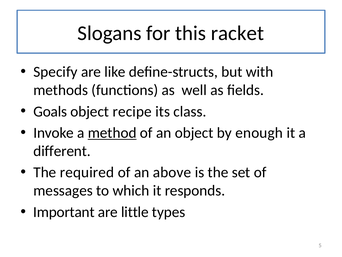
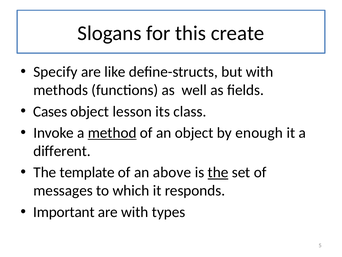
racket: racket -> create
Goals: Goals -> Cases
recipe: recipe -> lesson
required: required -> template
the at (218, 172) underline: none -> present
are little: little -> with
